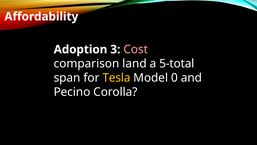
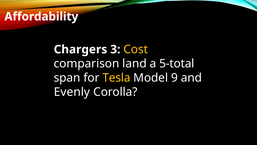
Adoption: Adoption -> Chargers
Cost colour: pink -> yellow
0: 0 -> 9
Pecino: Pecino -> Evenly
